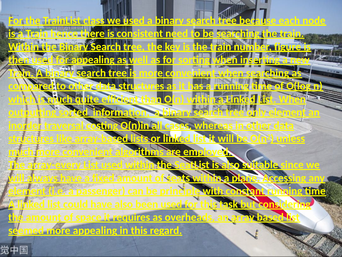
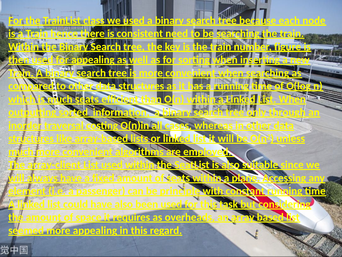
much quite: quite -> seats
only element: element -> through
array-every: array-every -> array-client
